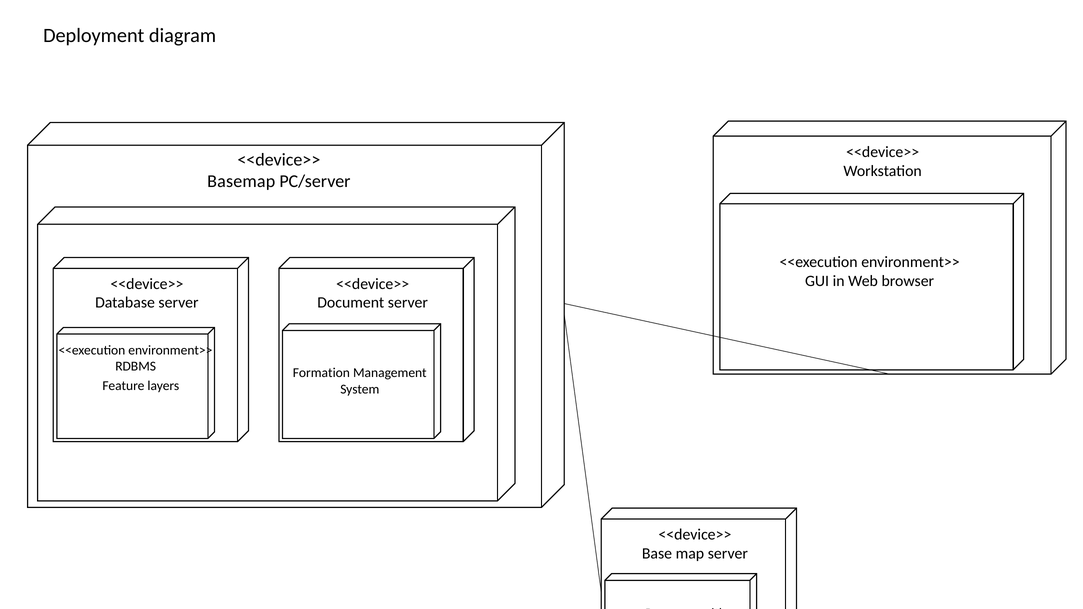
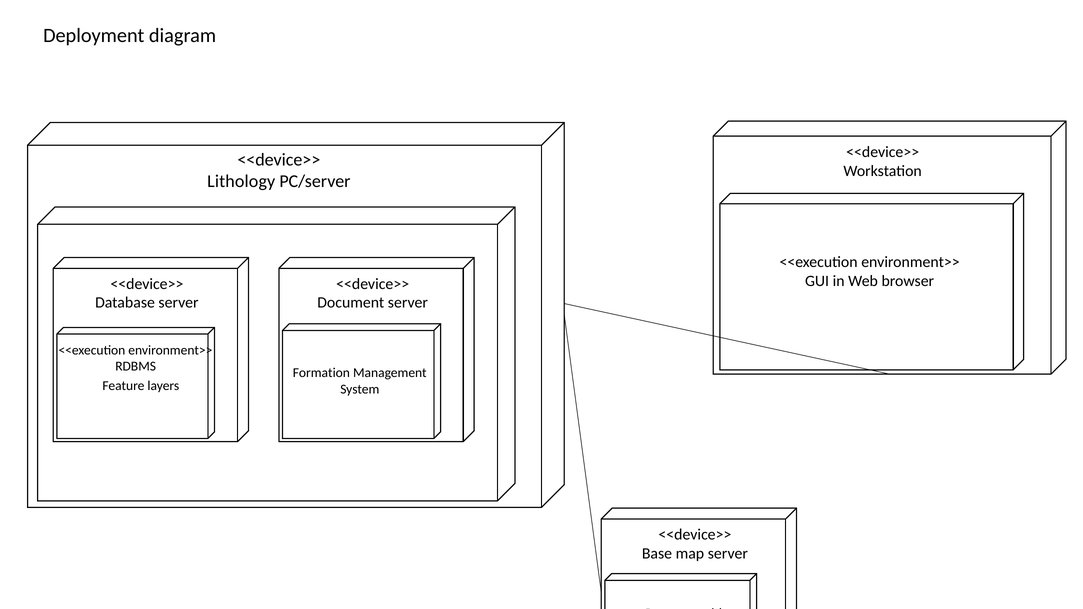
Basemap: Basemap -> Lithology
